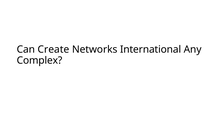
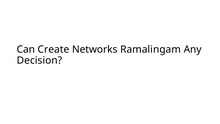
International: International -> Ramalingam
Complex: Complex -> Decision
